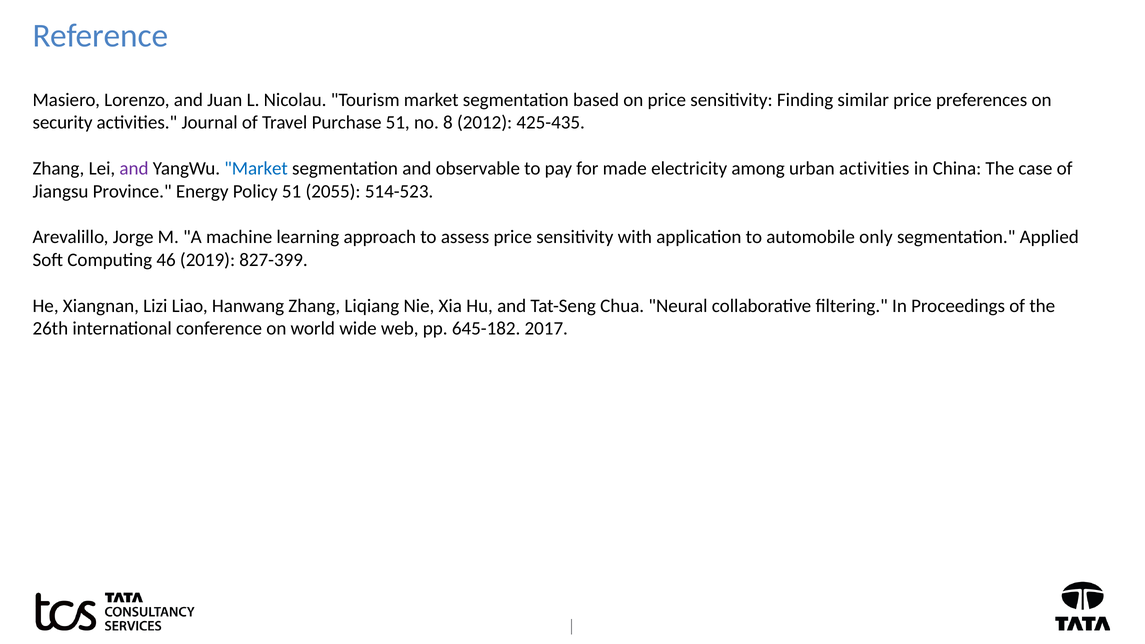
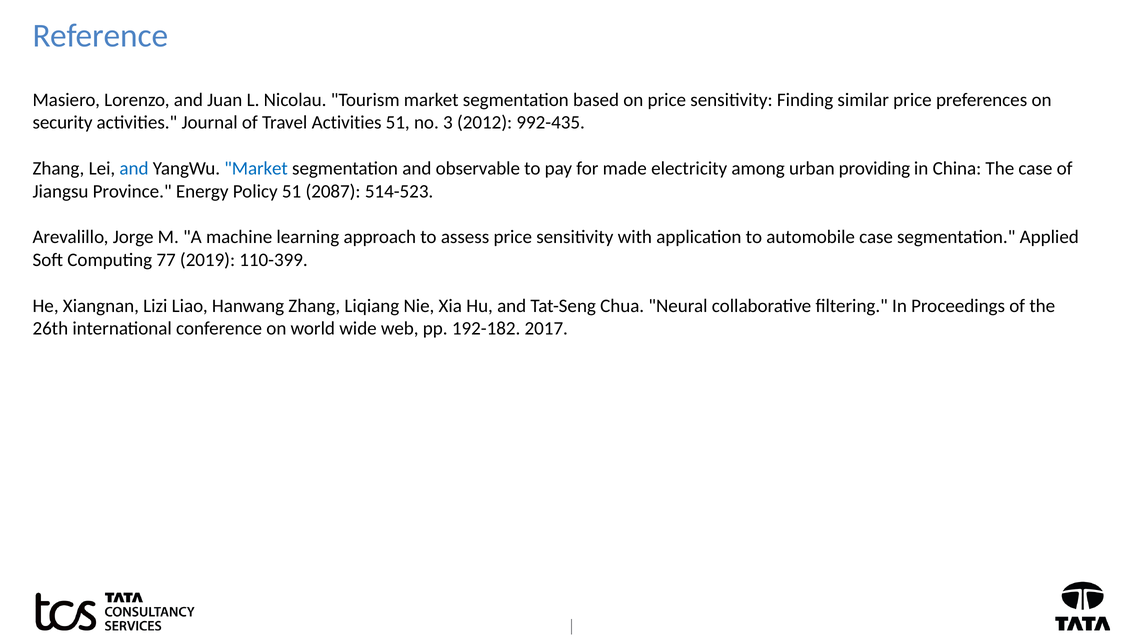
Travel Purchase: Purchase -> Activities
8: 8 -> 3
425-435: 425-435 -> 992-435
and at (134, 168) colour: purple -> blue
urban activities: activities -> providing
2055: 2055 -> 2087
automobile only: only -> case
46: 46 -> 77
827-399: 827-399 -> 110-399
645-182: 645-182 -> 192-182
